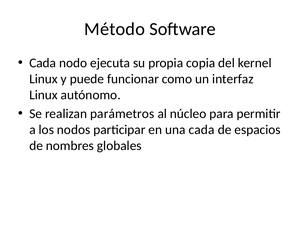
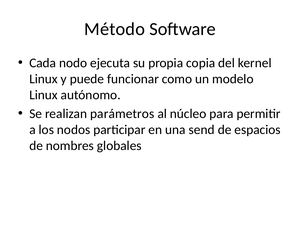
interfaz: interfaz -> modelo
una cada: cada -> send
